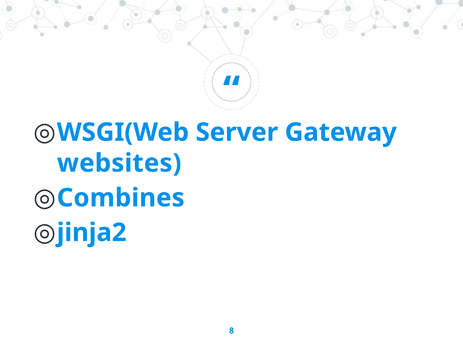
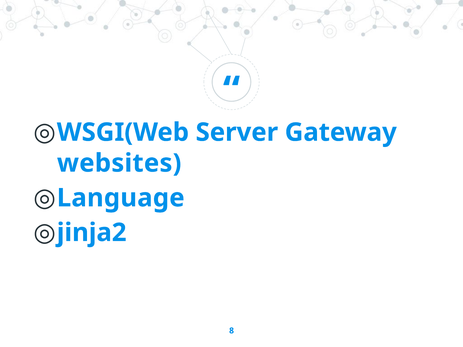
Combines: Combines -> Language
